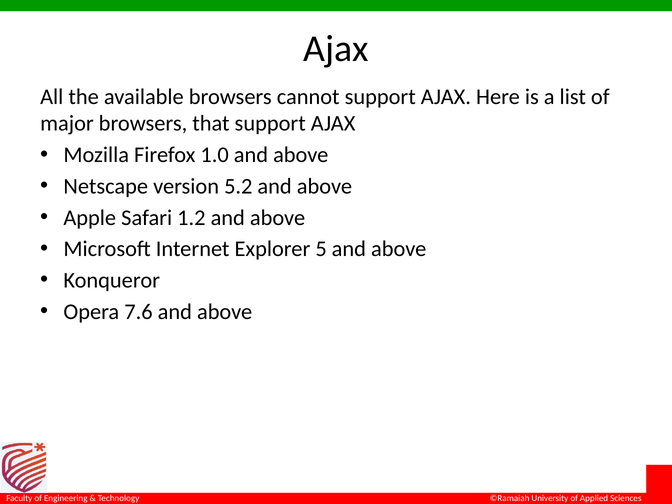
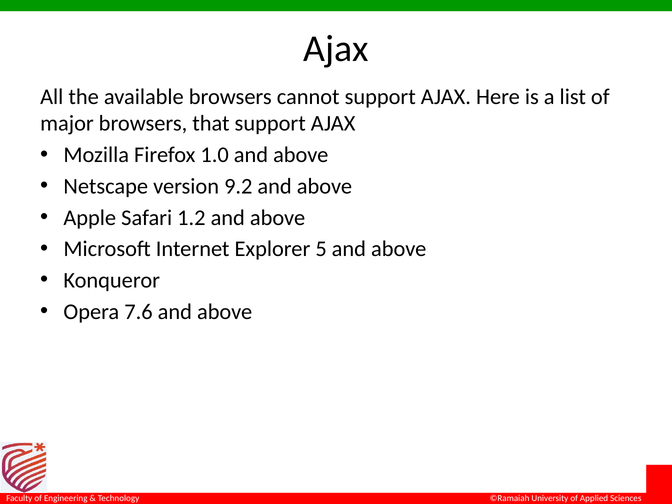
5.2: 5.2 -> 9.2
